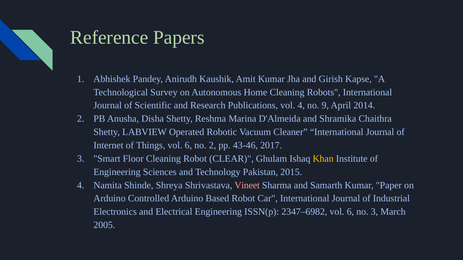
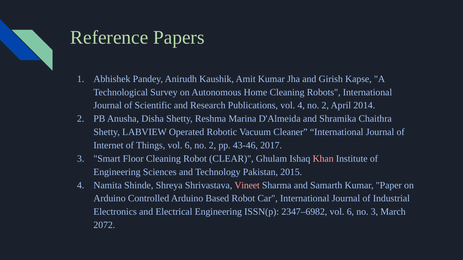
4 no 9: 9 -> 2
Khan colour: yellow -> pink
2005: 2005 -> 2072
